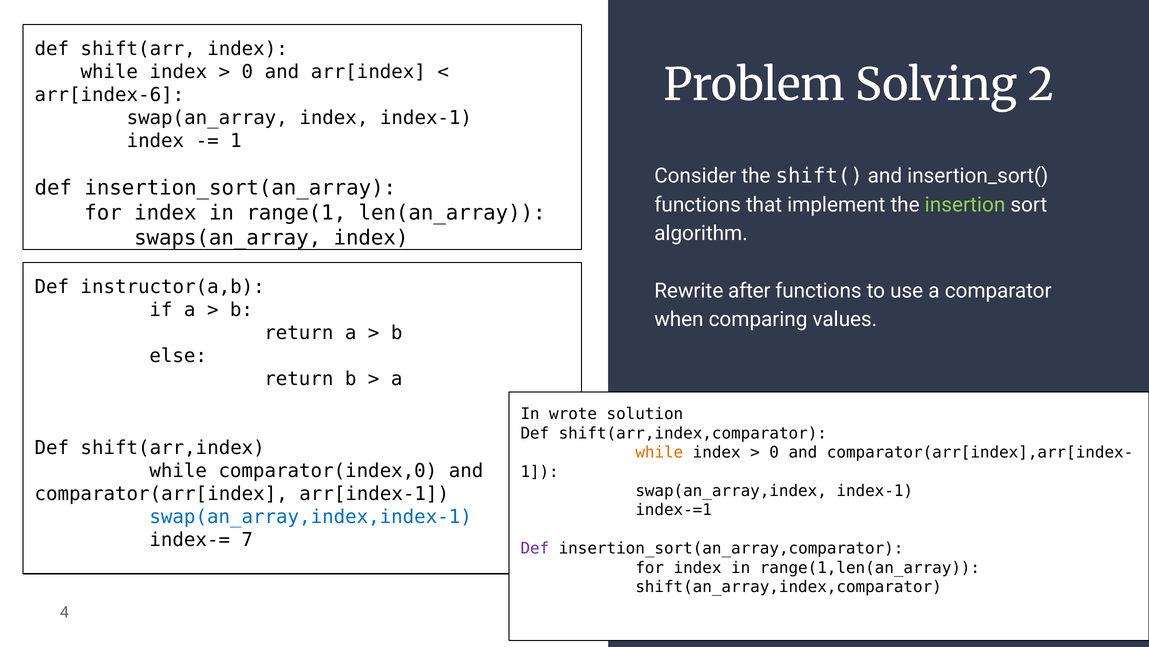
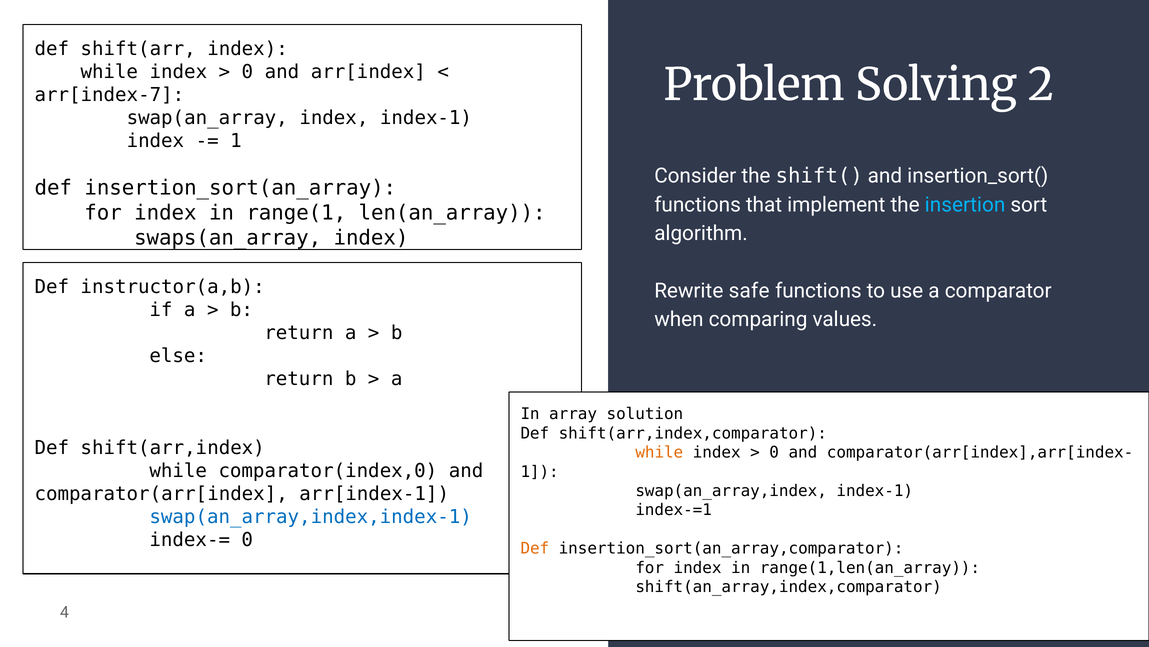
arr[index-6: arr[index-6 -> arr[index-7
insertion colour: light green -> light blue
after: after -> safe
wrote: wrote -> array
index-= 7: 7 -> 0
Def at (535, 548) colour: purple -> orange
